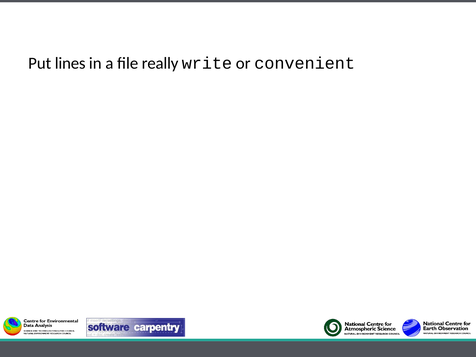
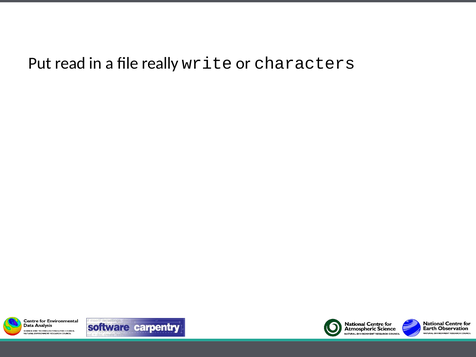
lines: lines -> read
convenient: convenient -> characters
